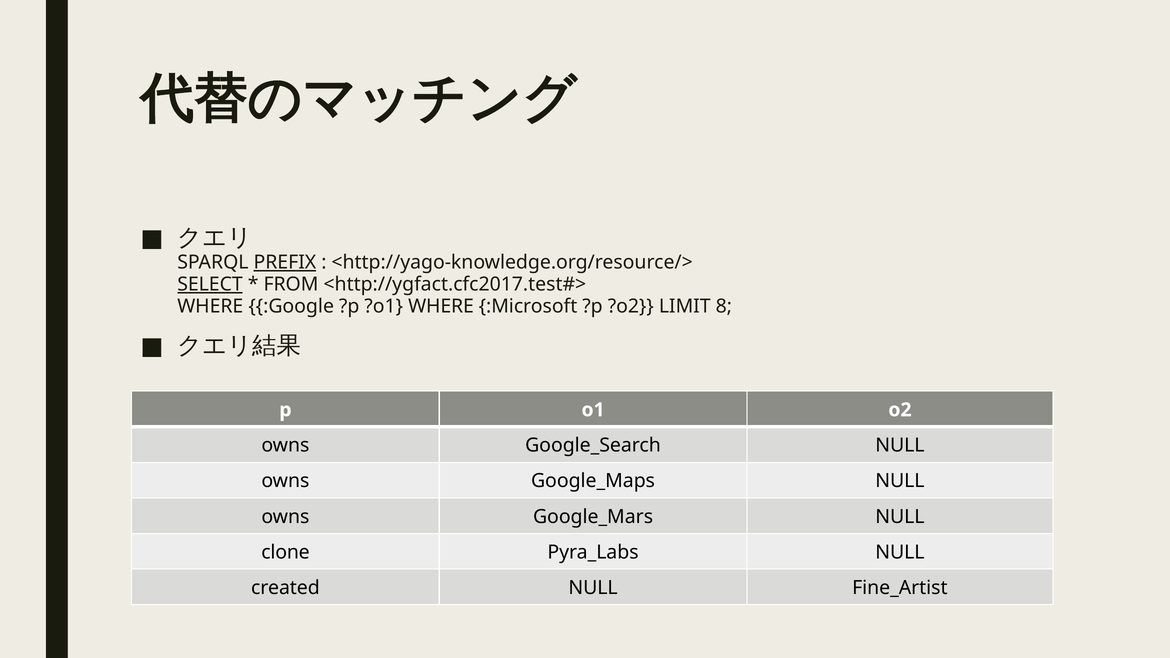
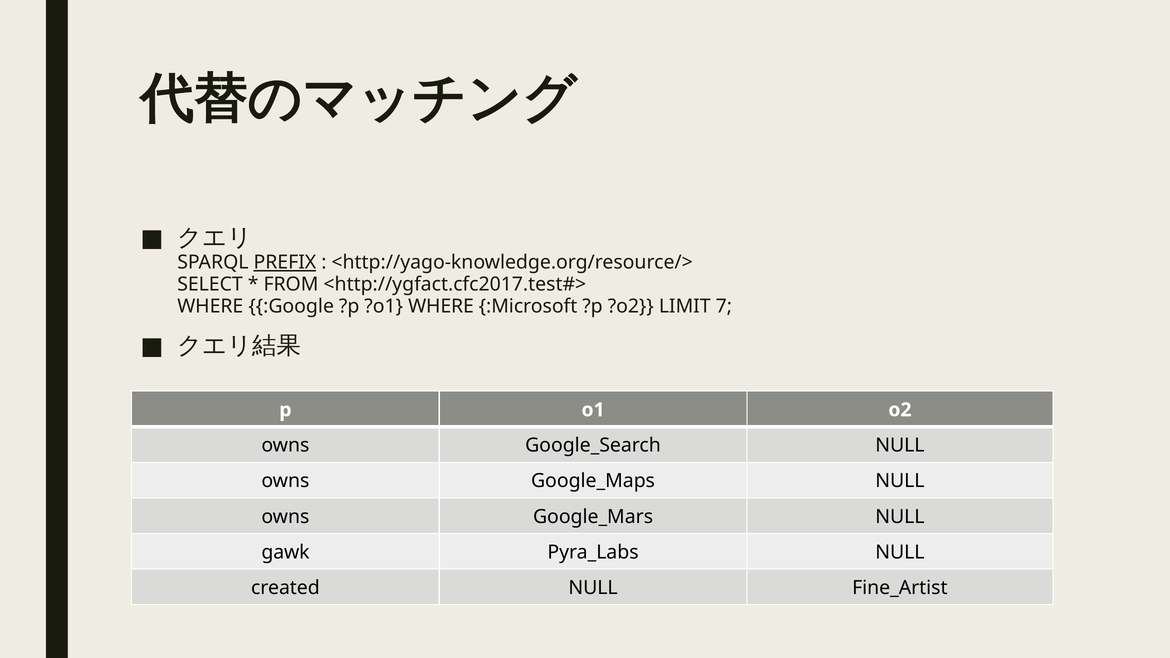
SELECT underline: present -> none
8: 8 -> 7
clone: clone -> gawk
